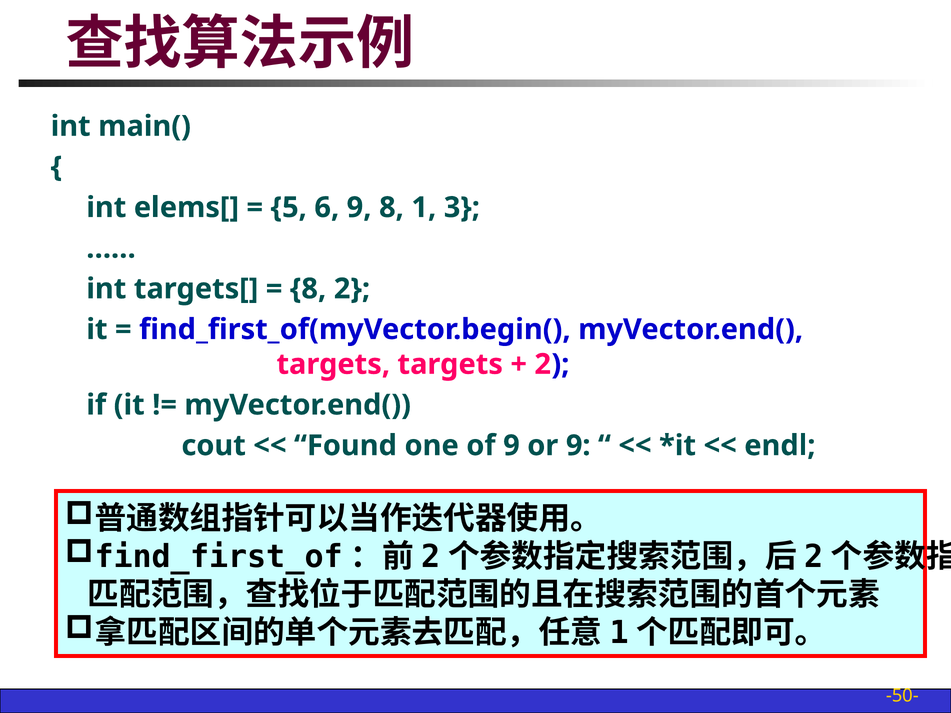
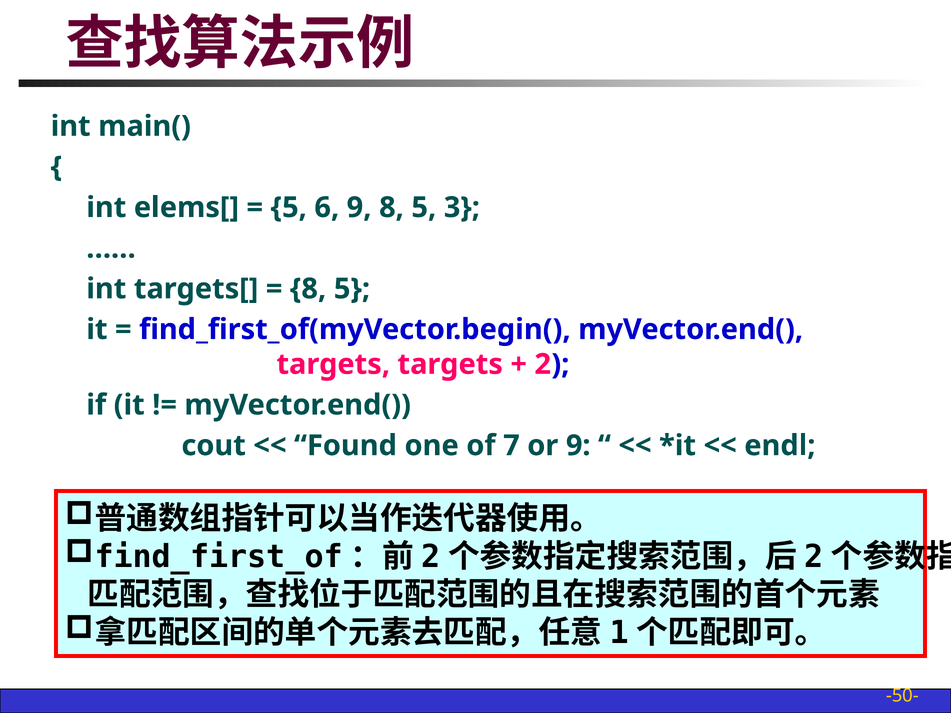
9 8 1: 1 -> 5
2 at (352, 289): 2 -> 5
of 9: 9 -> 7
